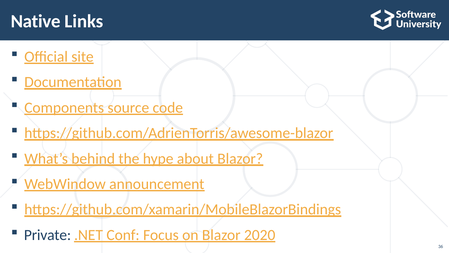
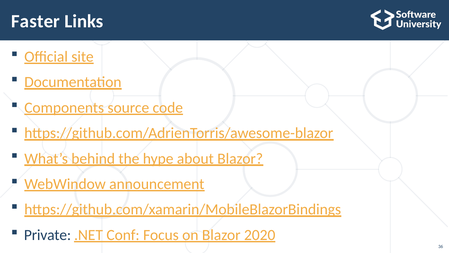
Native: Native -> Faster
